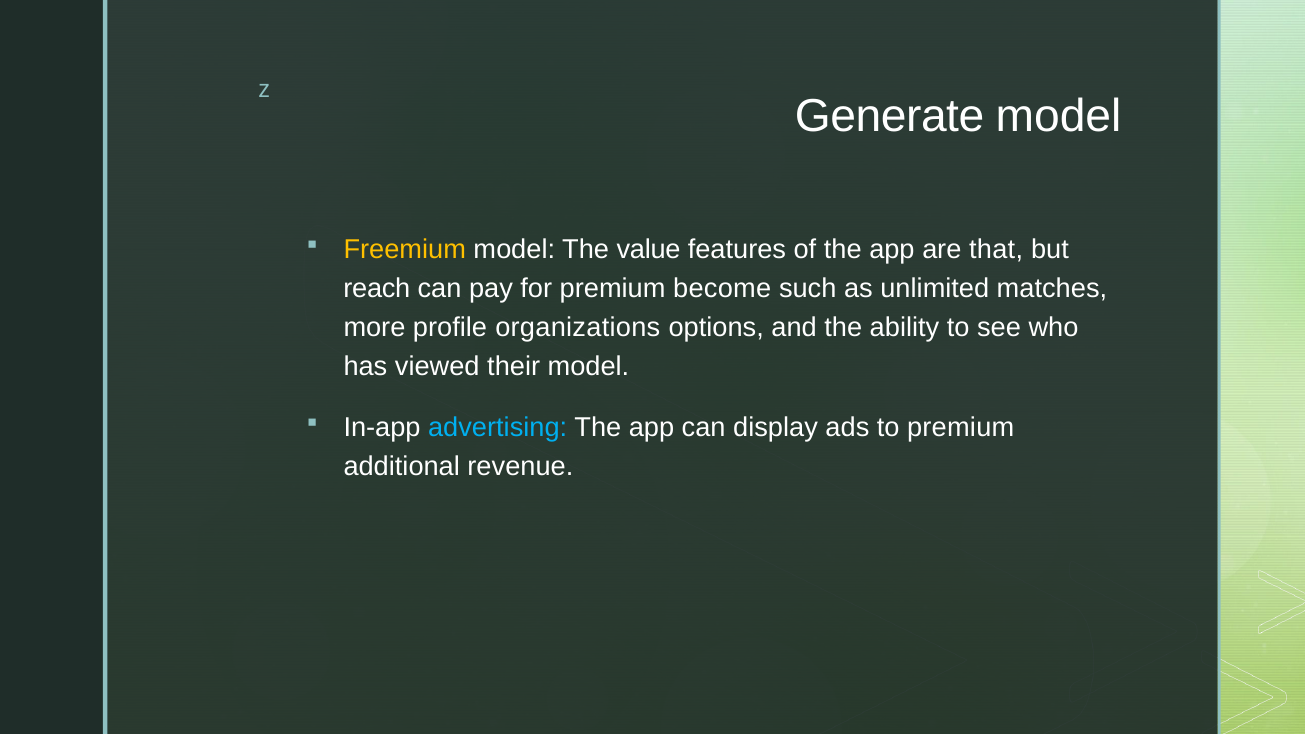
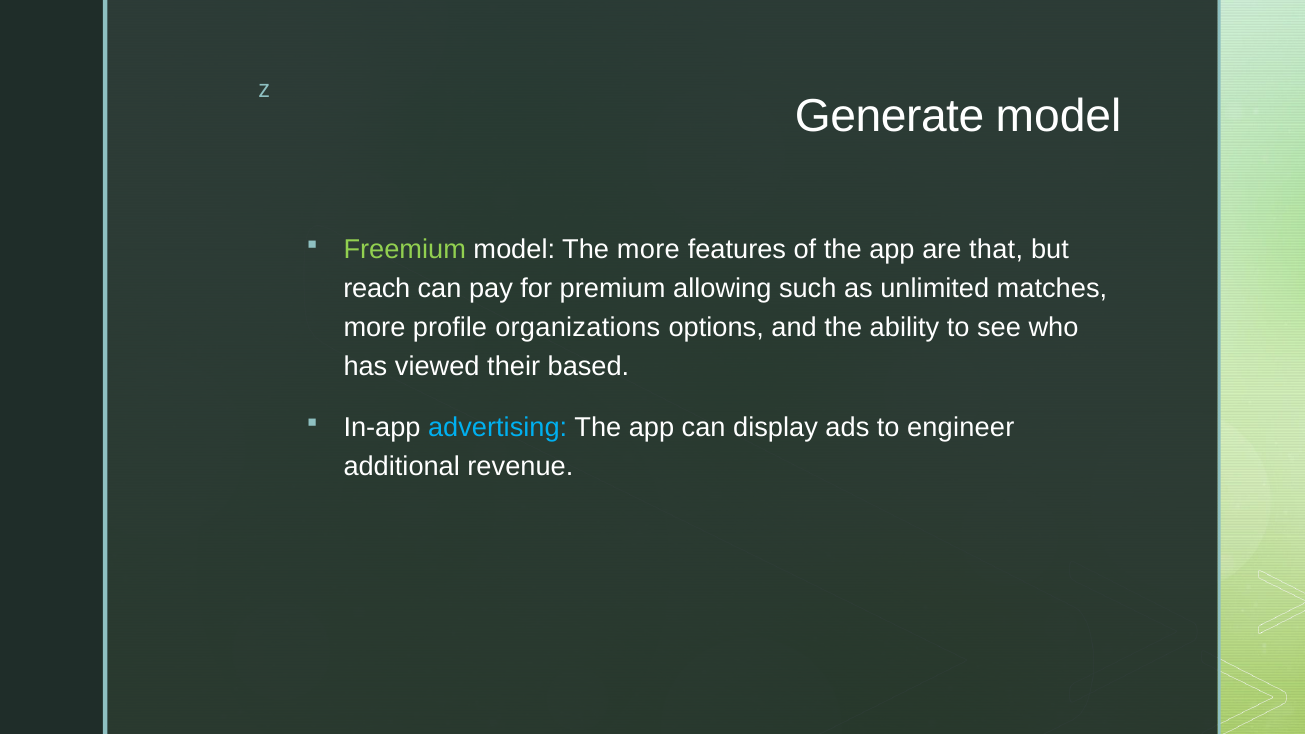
Freemium colour: yellow -> light green
The value: value -> more
become: become -> allowing
their model: model -> based
to premium: premium -> engineer
